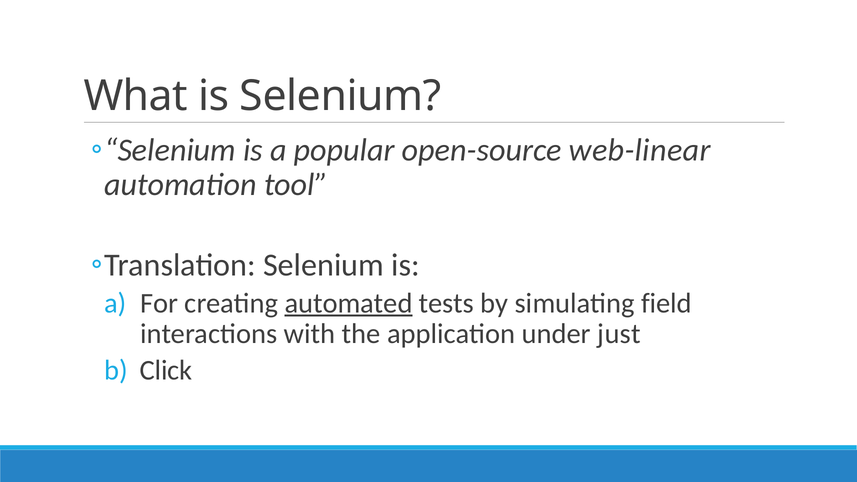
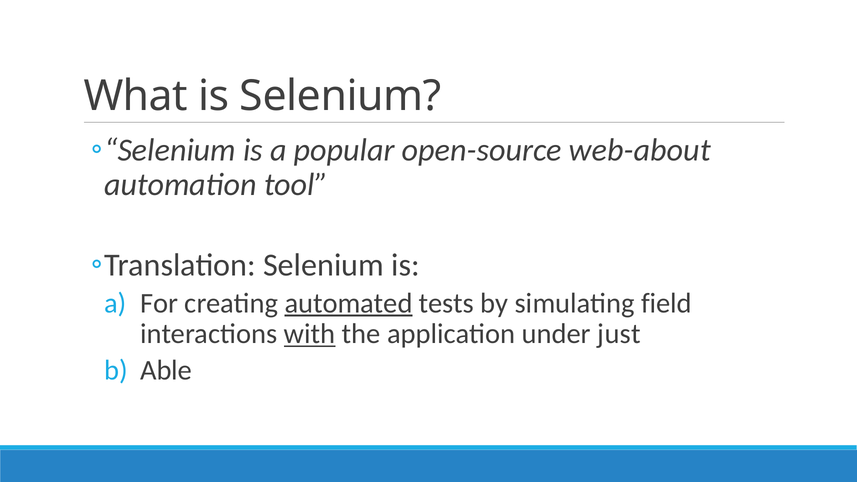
web-linear: web-linear -> web-about
with underline: none -> present
Click: Click -> Able
